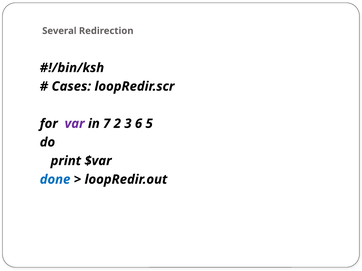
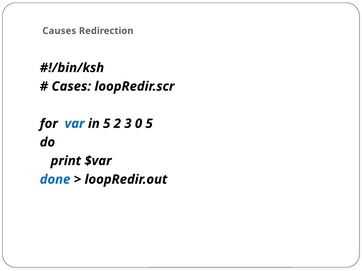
Several: Several -> Causes
var colour: purple -> blue
in 7: 7 -> 5
6: 6 -> 0
